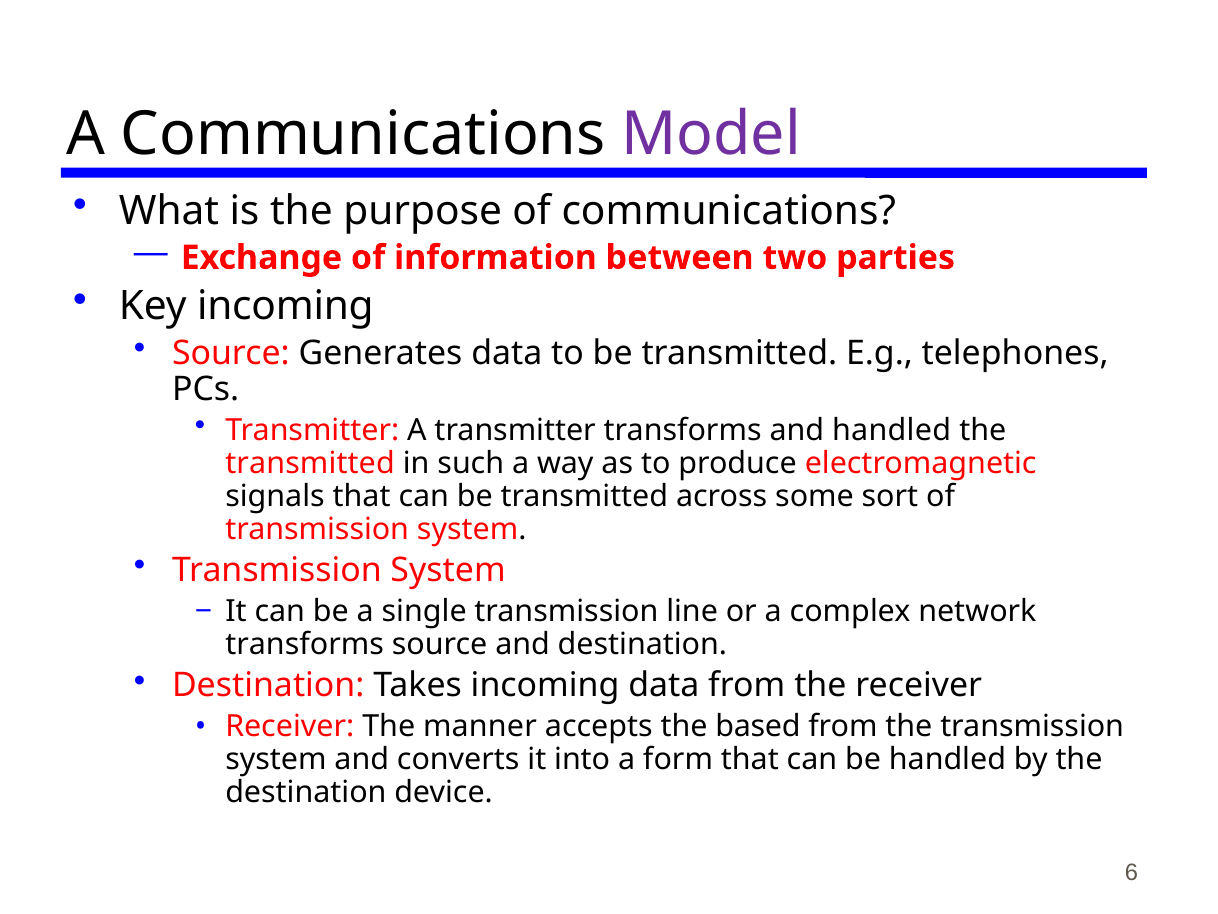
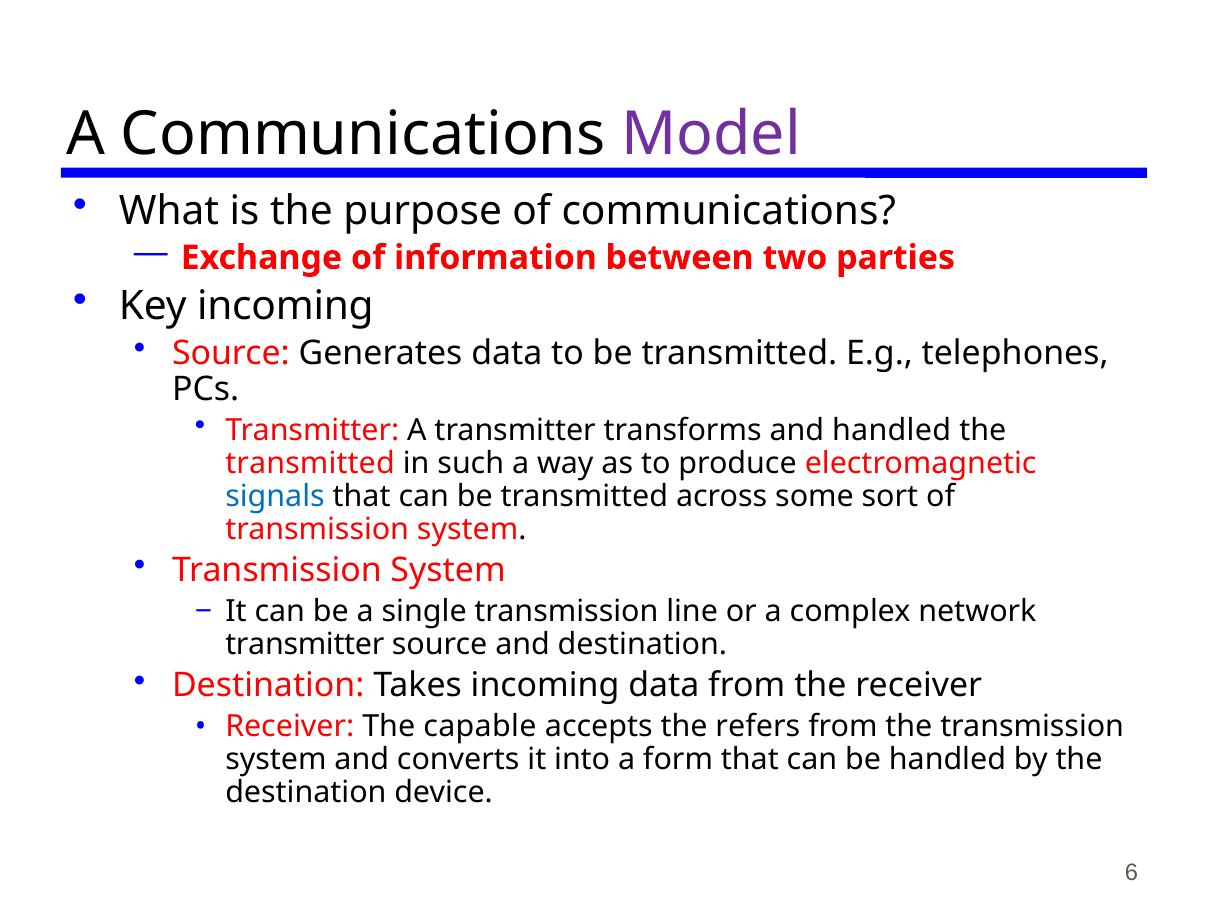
signals colour: black -> blue
transforms at (305, 644): transforms -> transmitter
manner: manner -> capable
based: based -> refers
